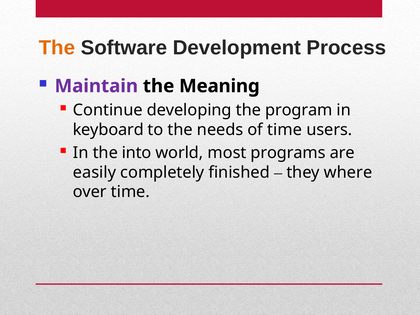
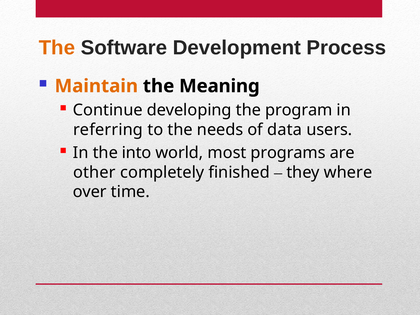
Maintain colour: purple -> orange
keyboard: keyboard -> referring
of time: time -> data
easily: easily -> other
